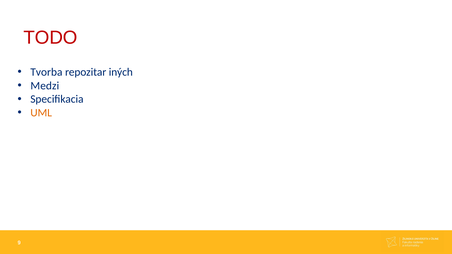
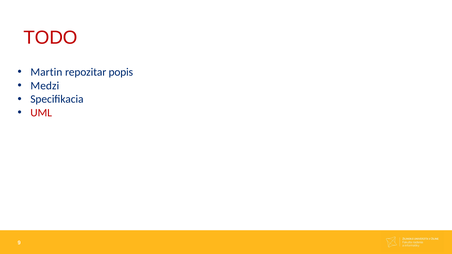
Tvorba: Tvorba -> Martin
iných: iných -> popis
UML colour: orange -> red
